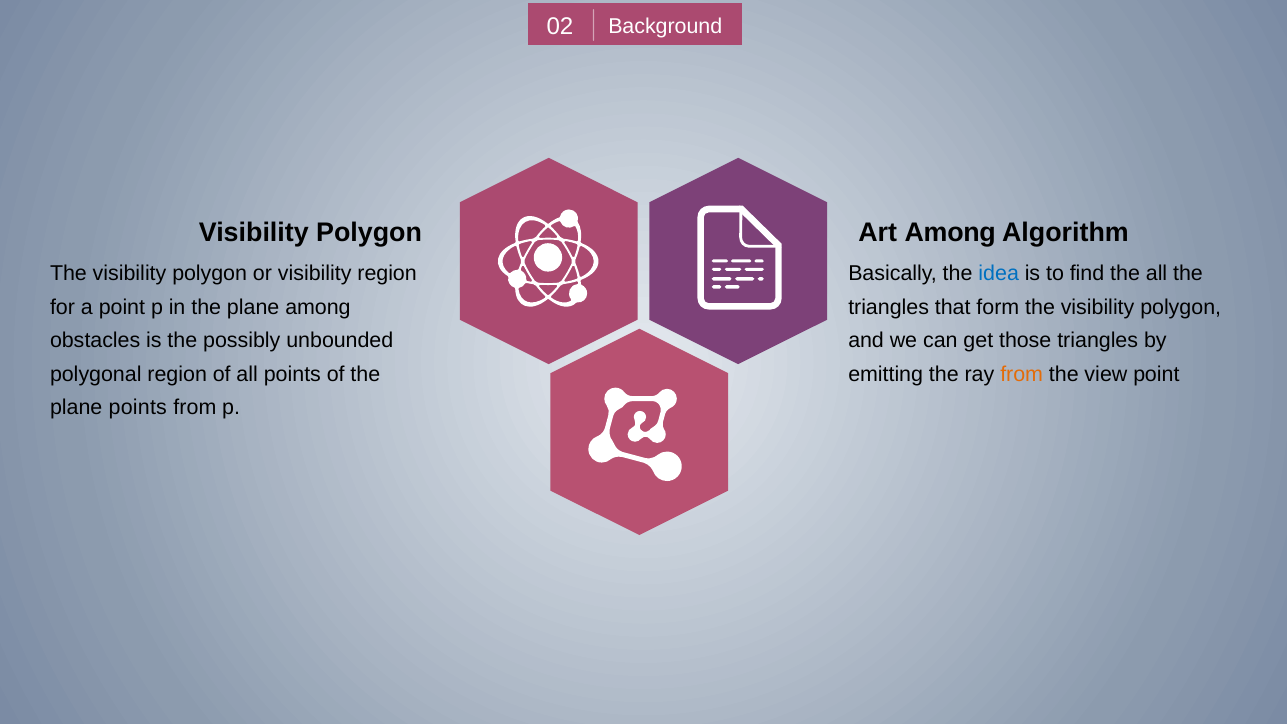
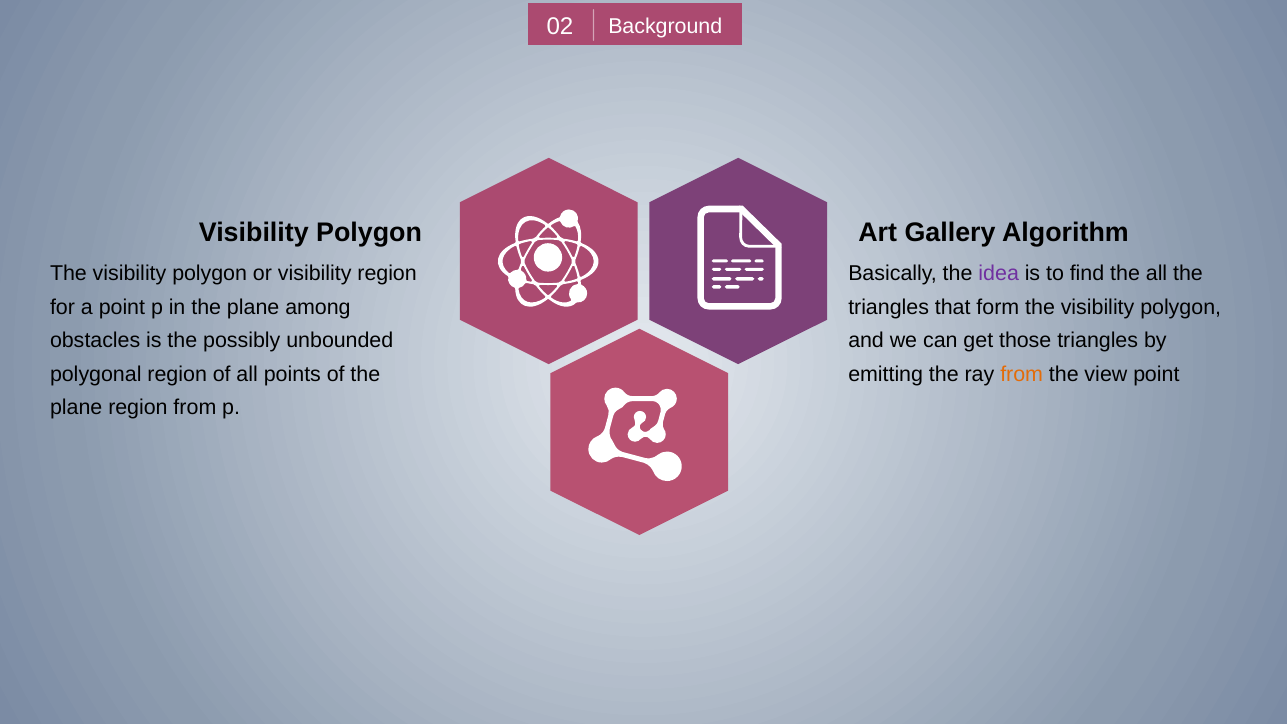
Art Among: Among -> Gallery
idea colour: blue -> purple
plane points: points -> region
